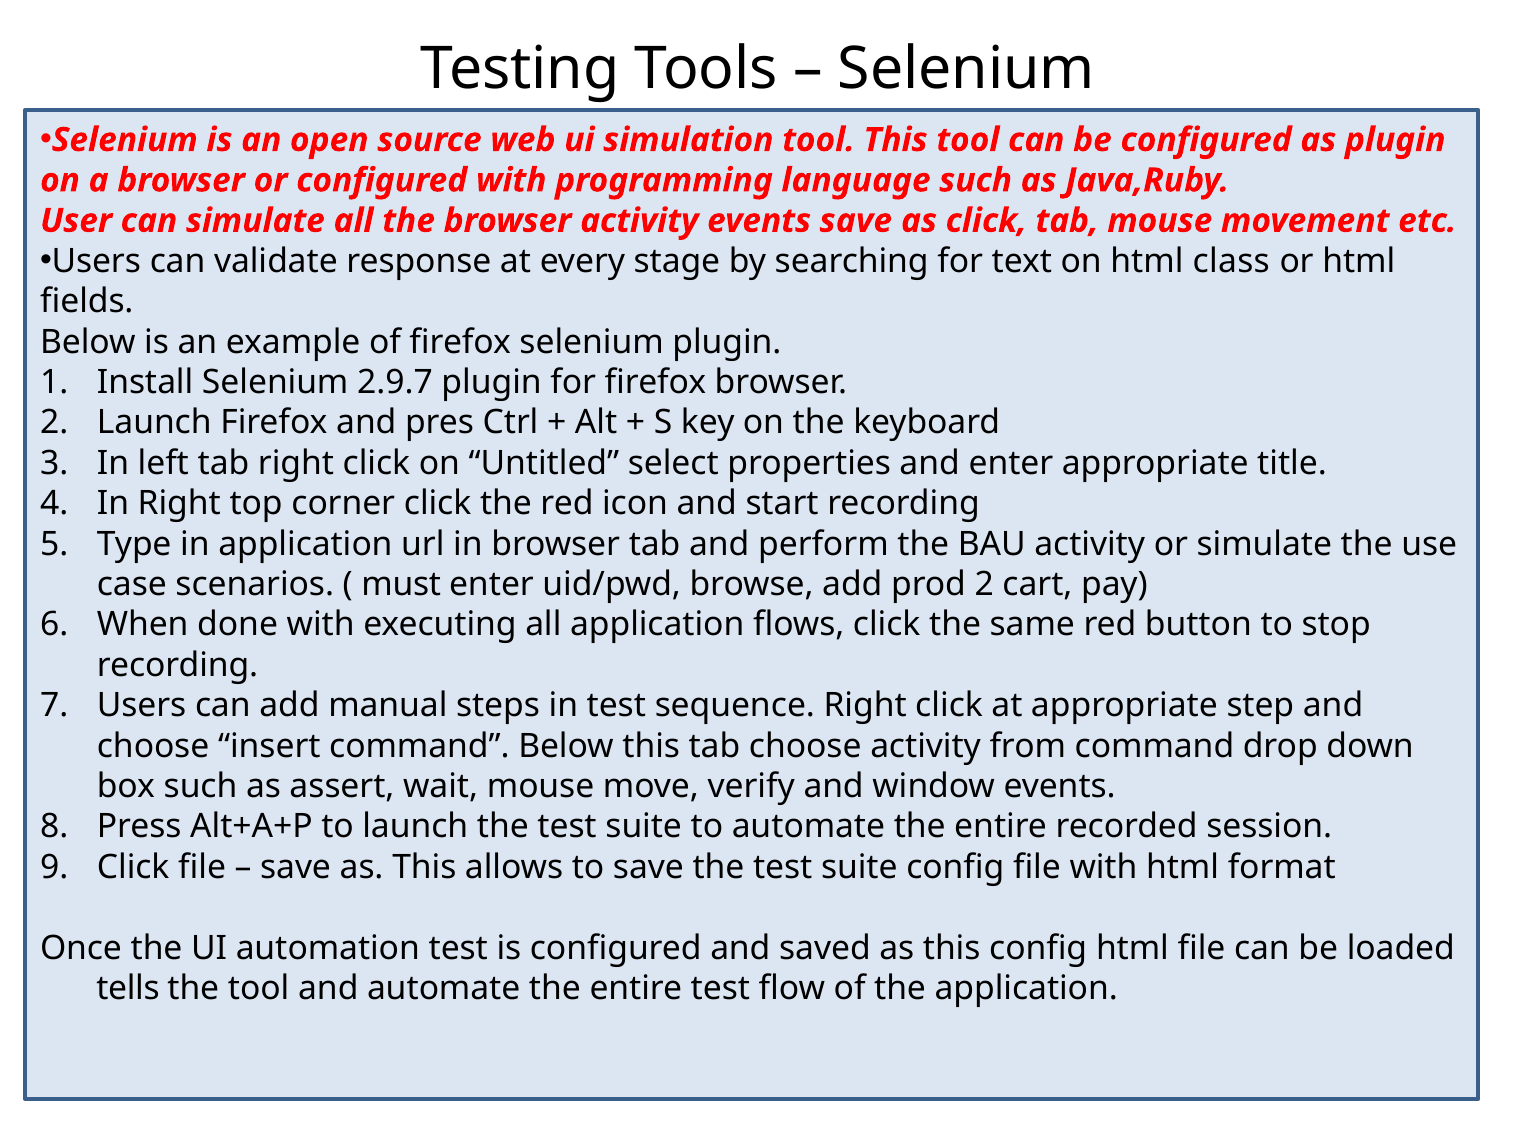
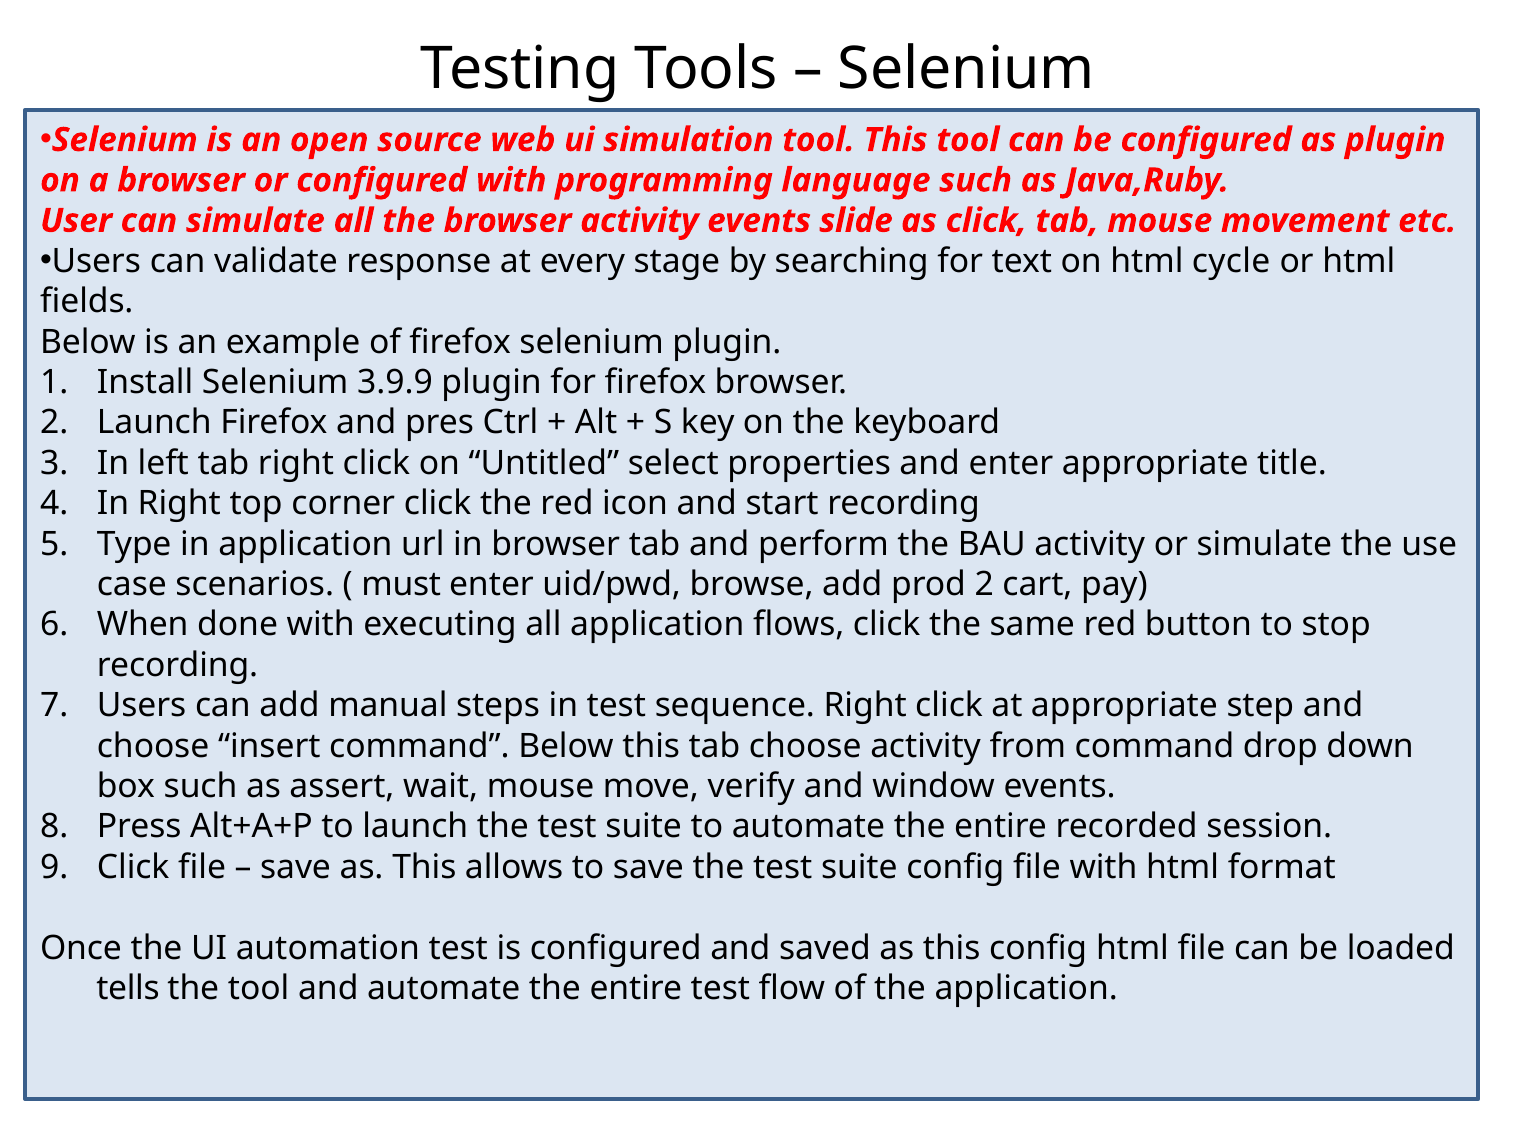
events save: save -> slide
class: class -> cycle
2.9.7: 2.9.7 -> 3.9.9
